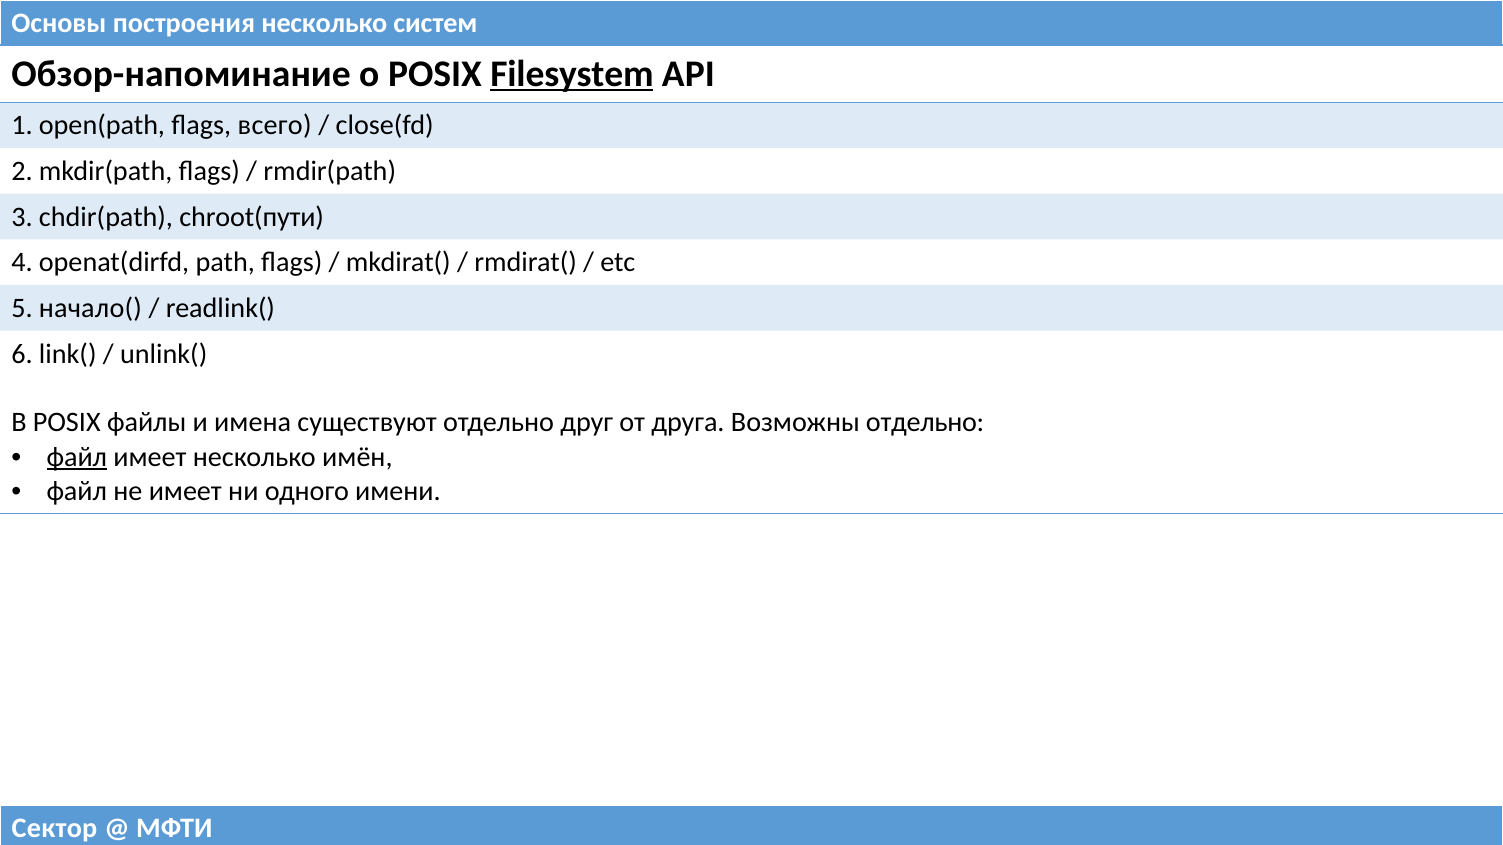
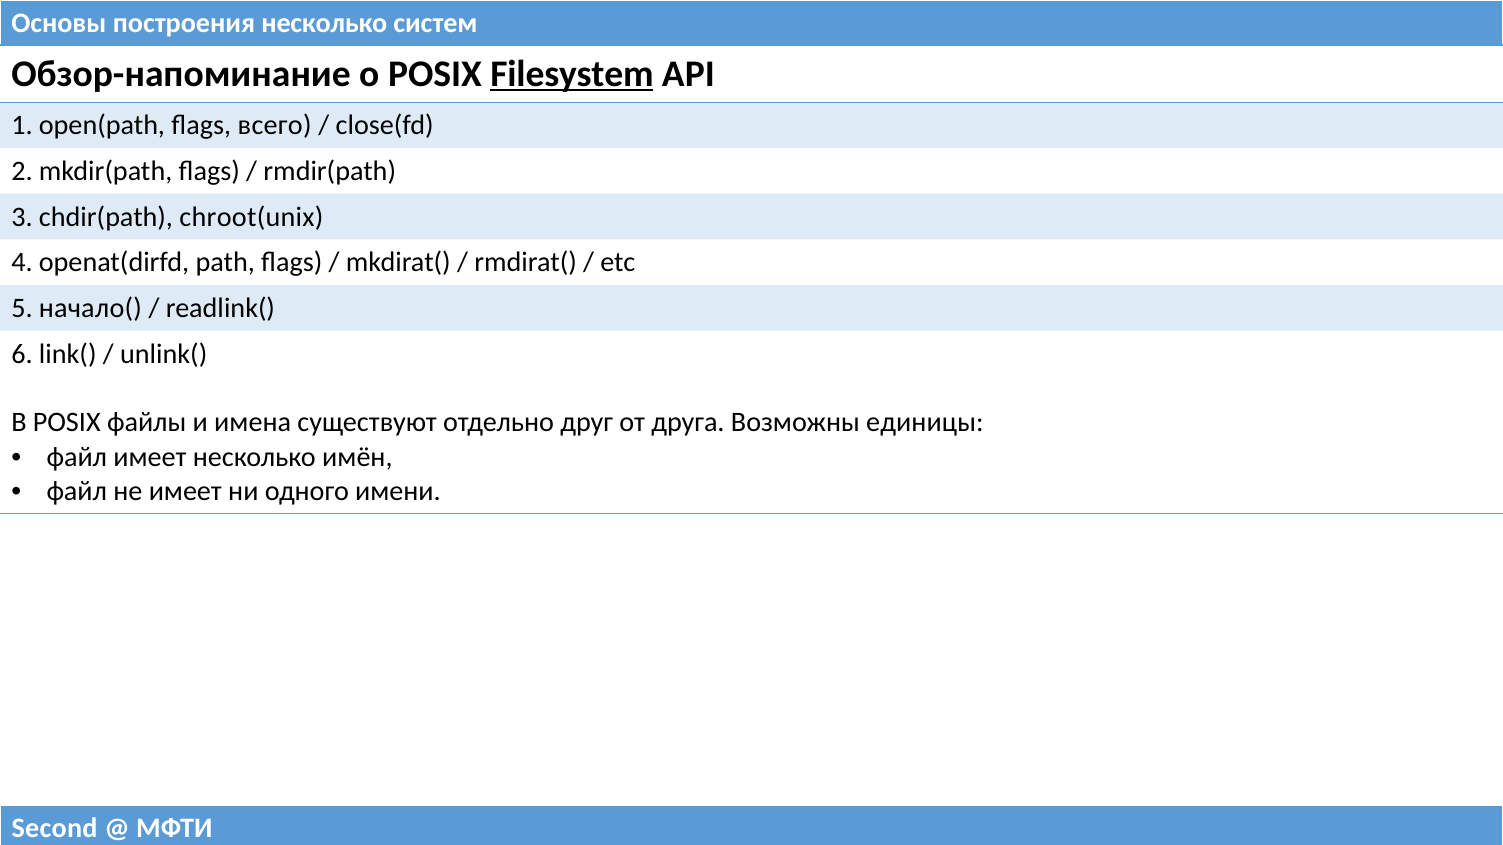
chroot(пути: chroot(пути -> chroot(unix
Возможны отдельно: отдельно -> единицы
файл at (77, 457) underline: present -> none
Сектор: Сектор -> Second
